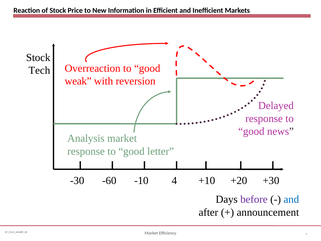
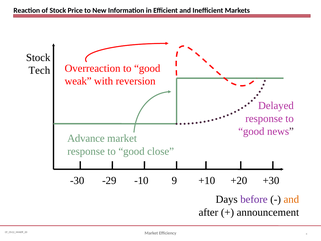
Analysis: Analysis -> Advance
letter: letter -> close
-60: -60 -> -29
-10 4: 4 -> 9
and at (291, 199) colour: blue -> orange
